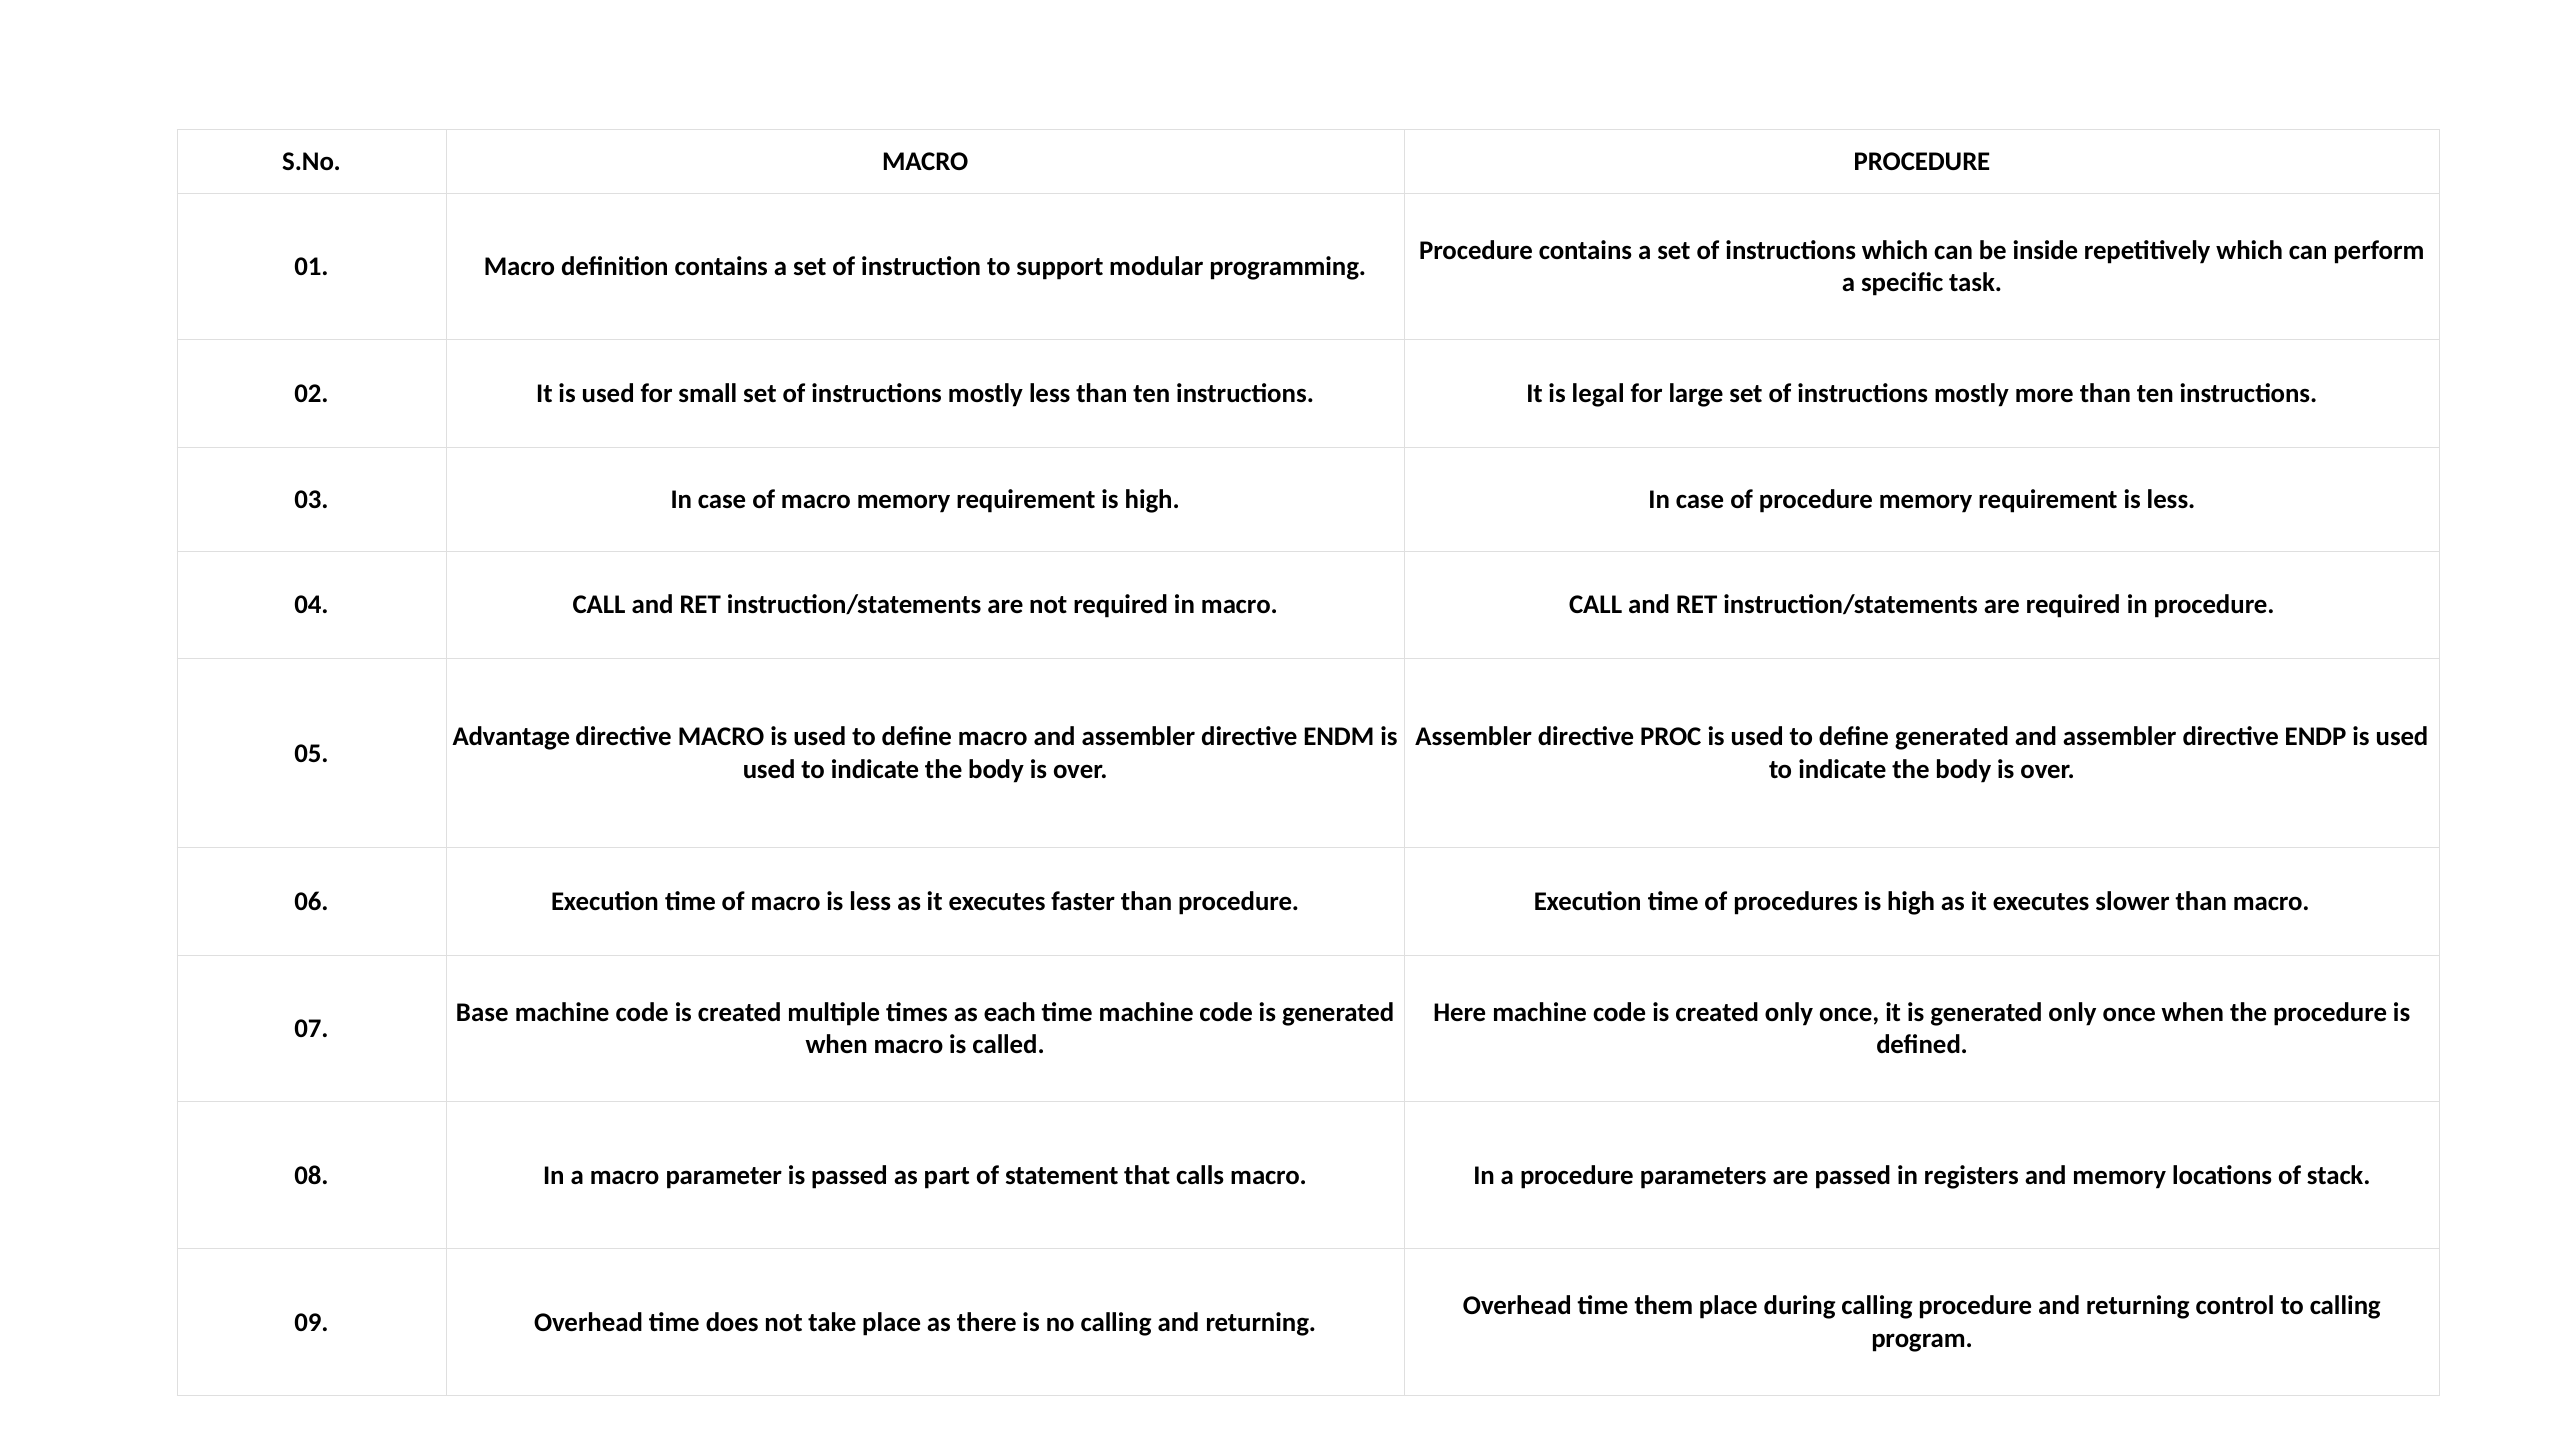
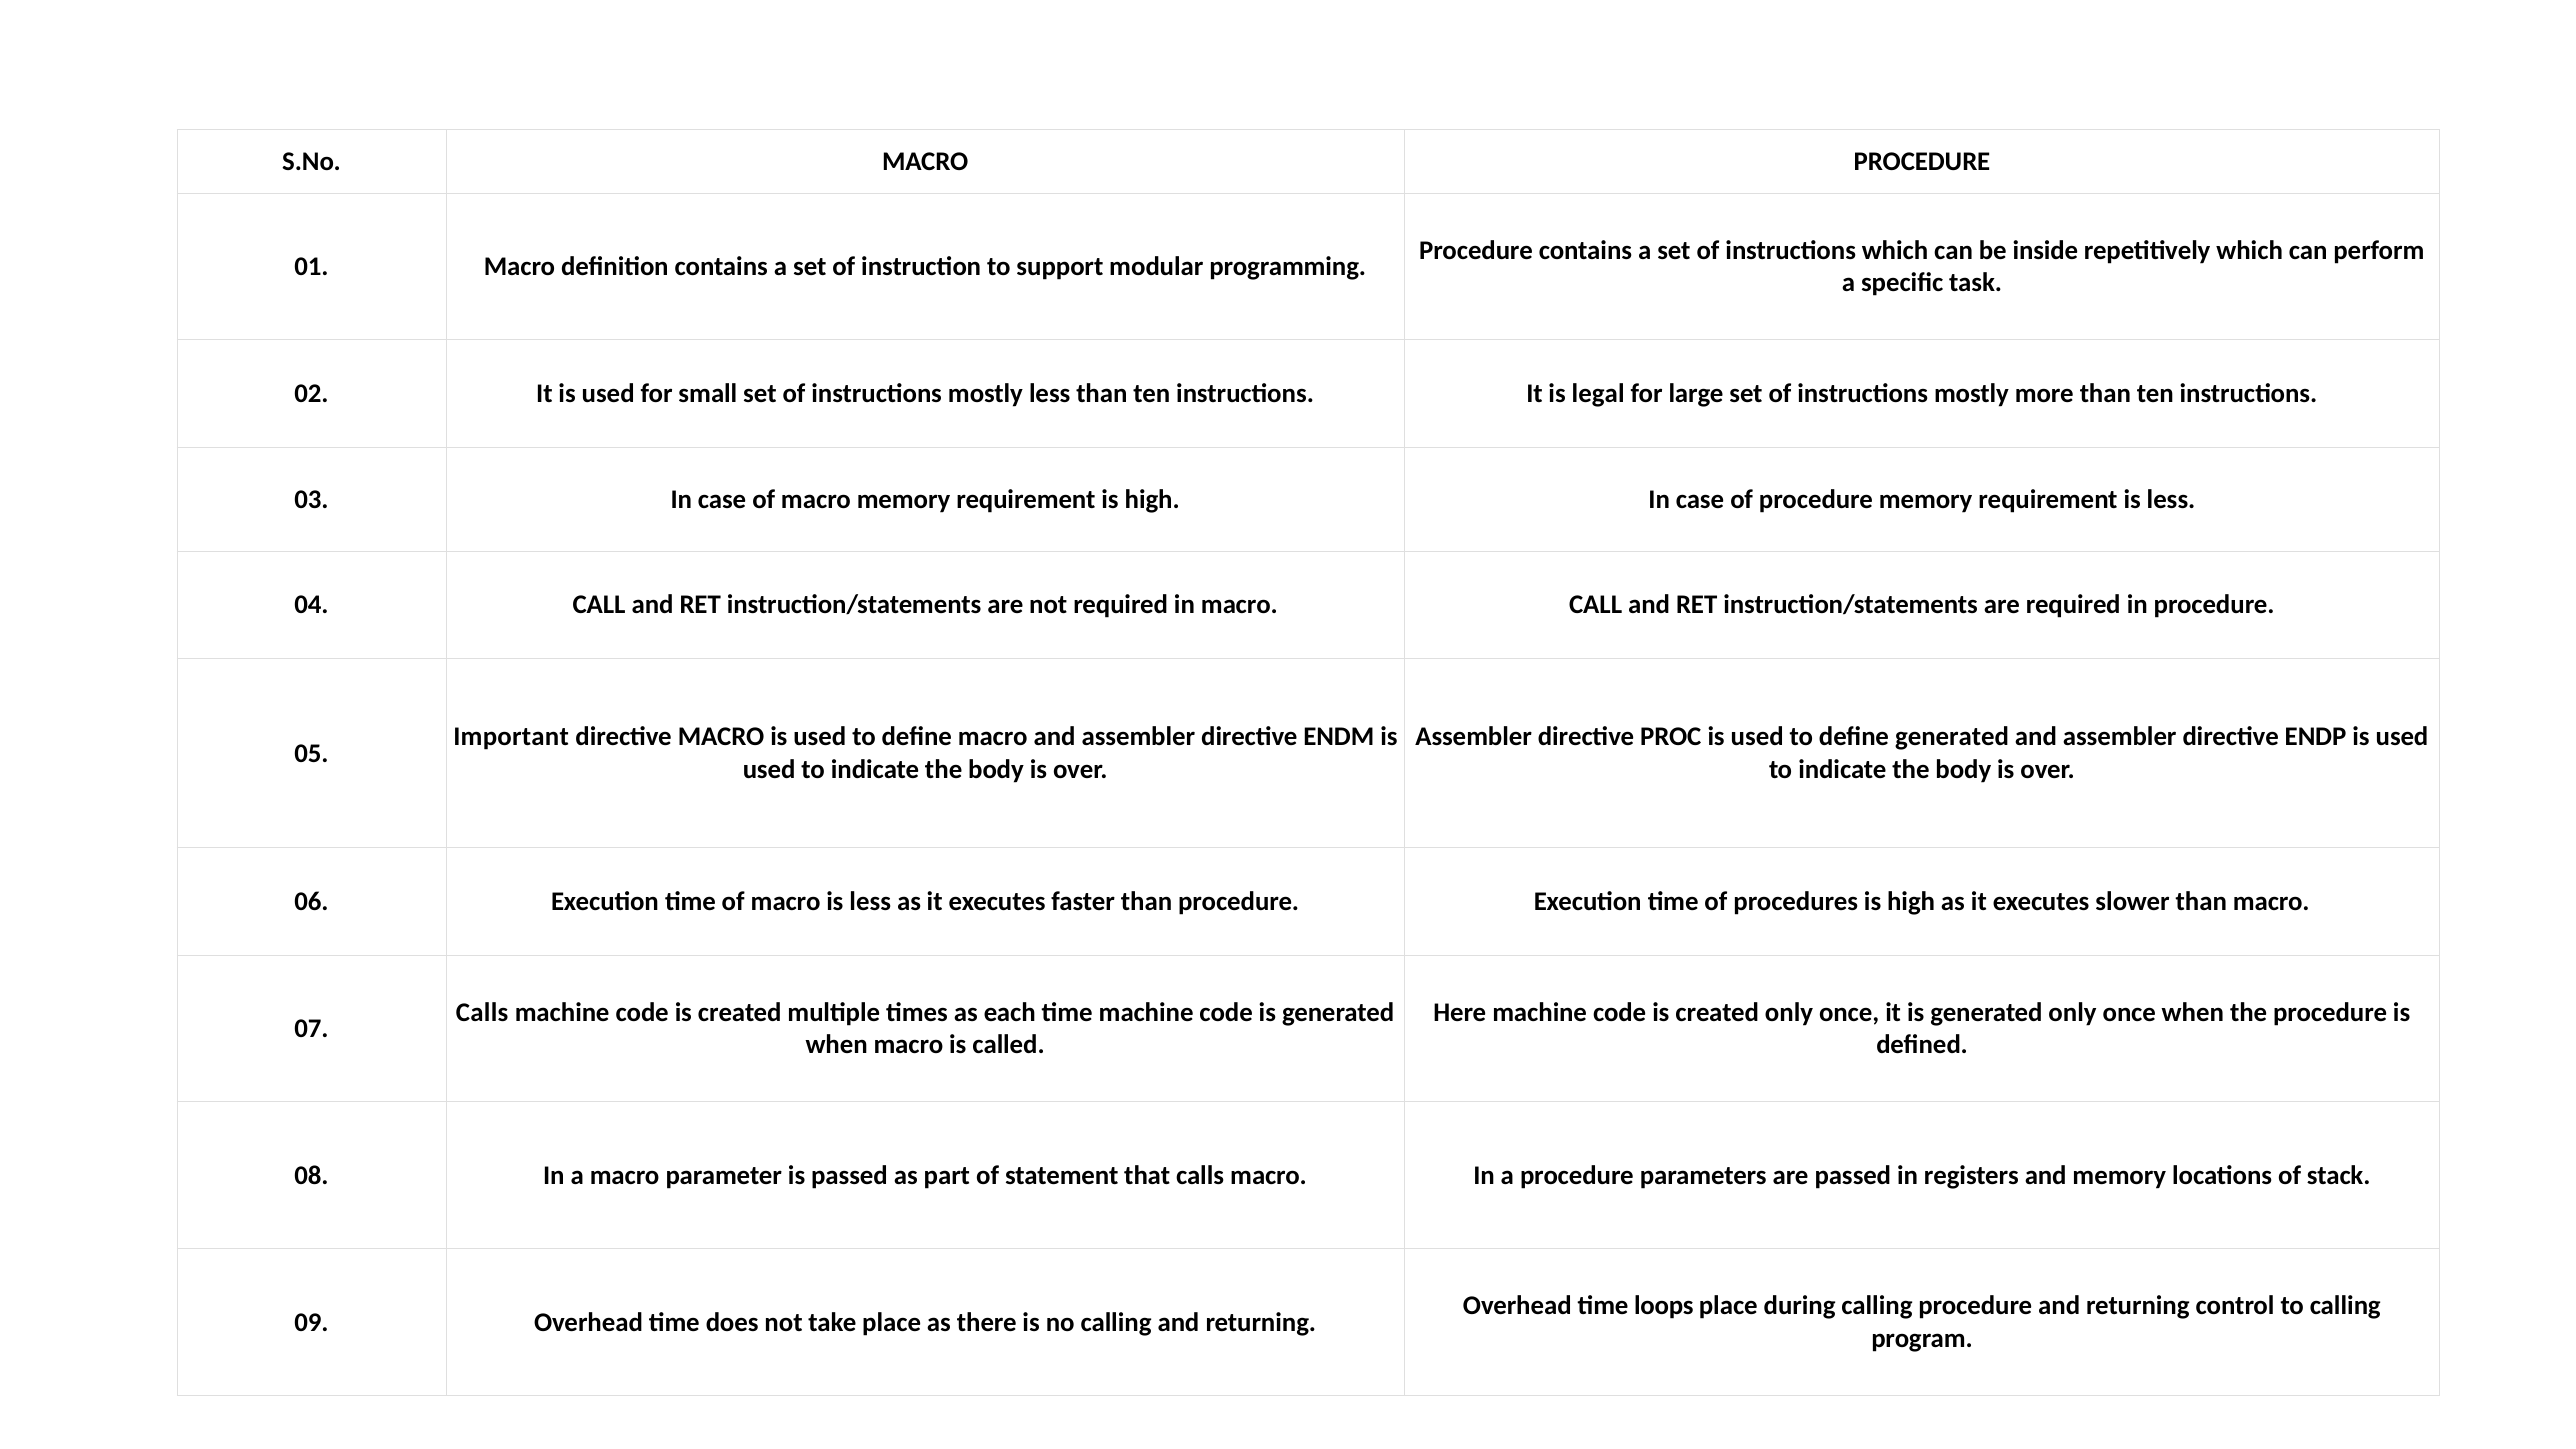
Advantage: Advantage -> Important
Base at (482, 1012): Base -> Calls
them: them -> loops
